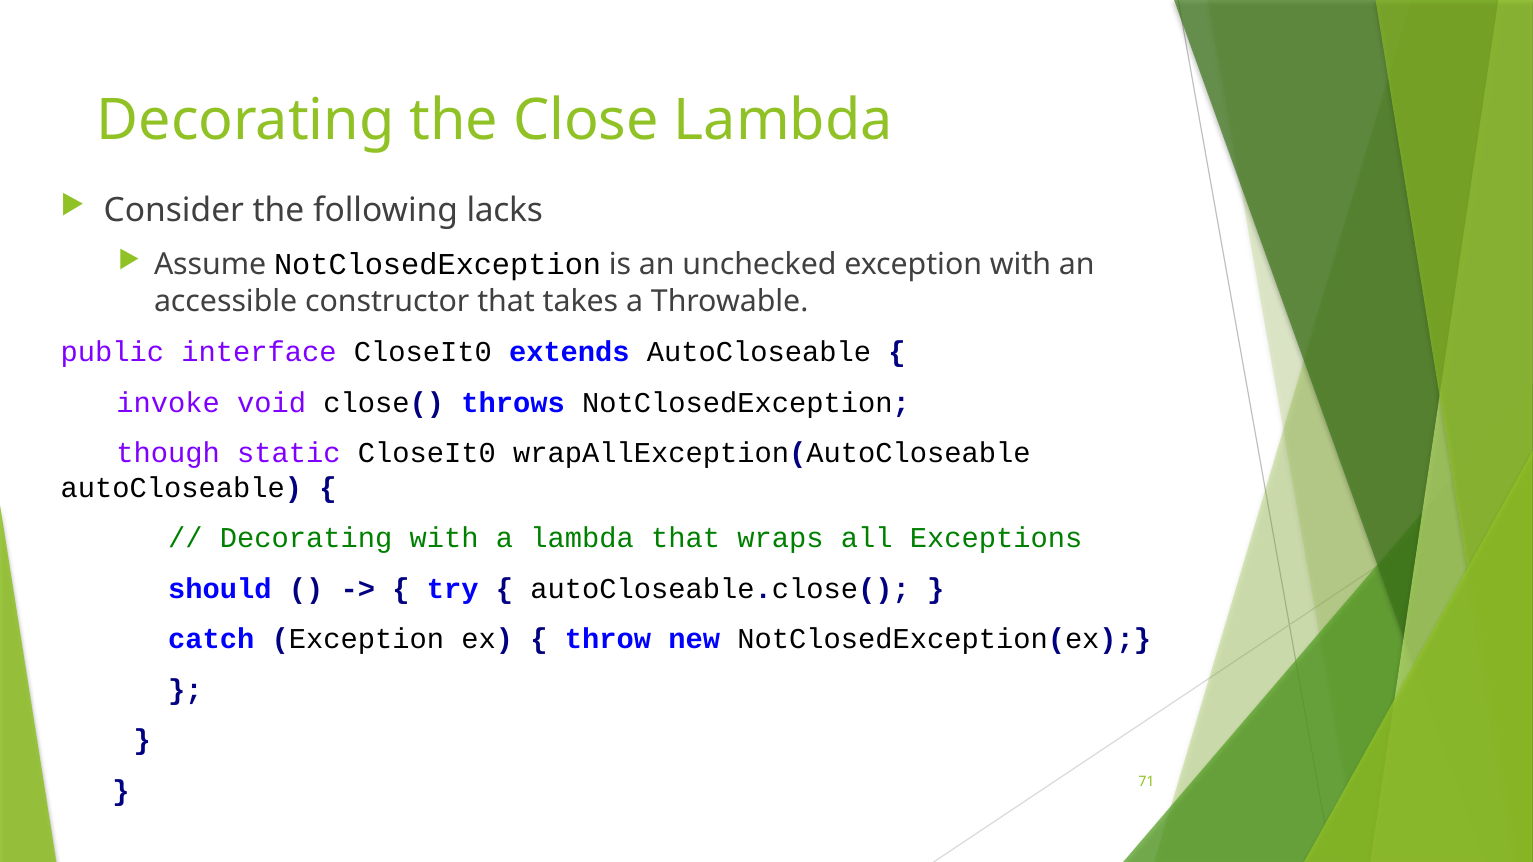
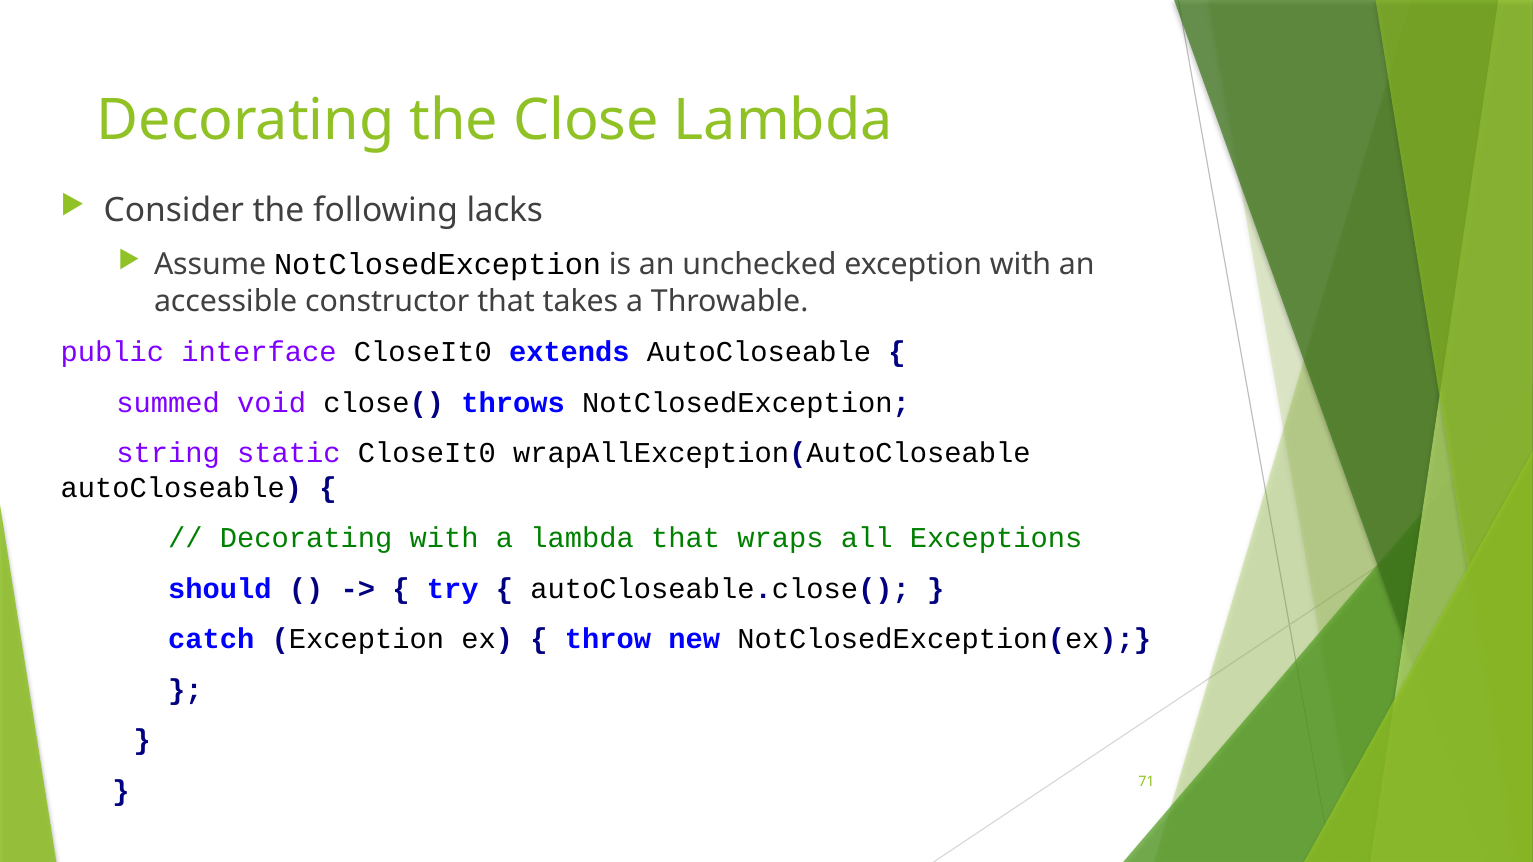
invoke: invoke -> summed
though: though -> string
